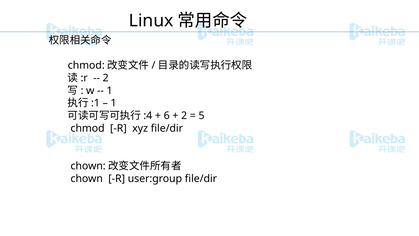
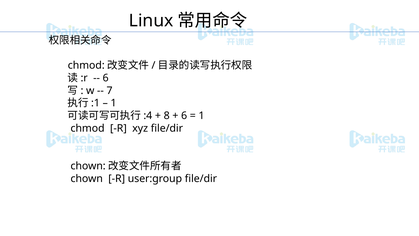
2 at (106, 78): 2 -> 6
1 at (110, 90): 1 -> 7
6: 6 -> 8
2 at (184, 116): 2 -> 6
5 at (202, 116): 5 -> 1
